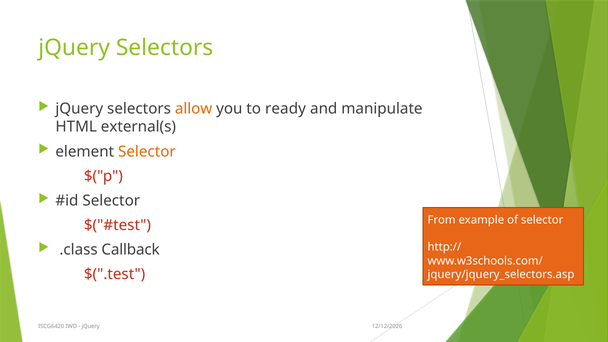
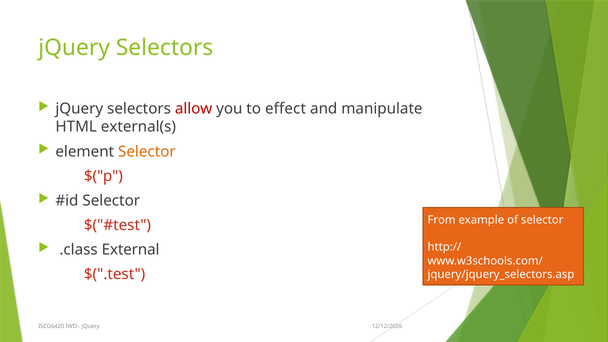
allow colour: orange -> red
ready: ready -> effect
Callback: Callback -> External
